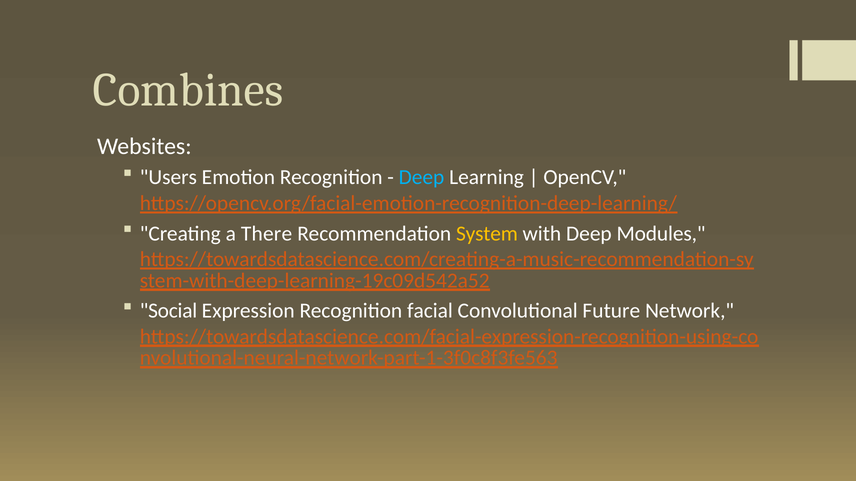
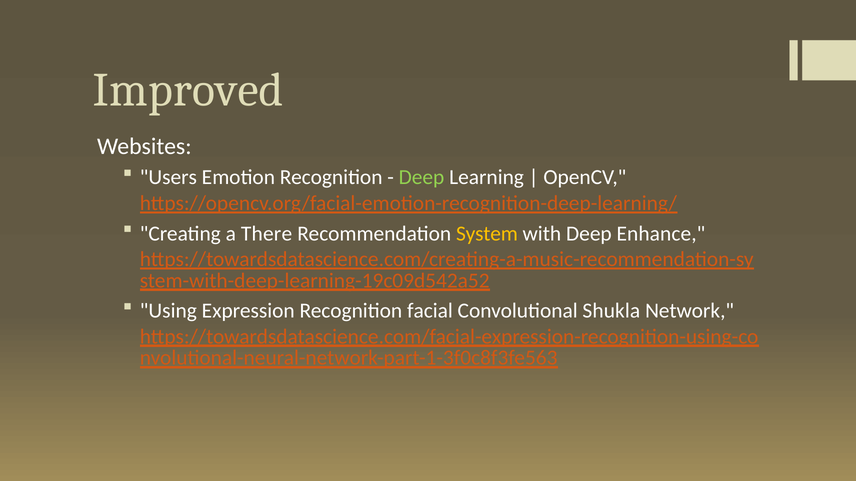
Combines: Combines -> Improved
Deep at (422, 178) colour: light blue -> light green
Modules: Modules -> Enhance
Social: Social -> Using
Future: Future -> Shukla
